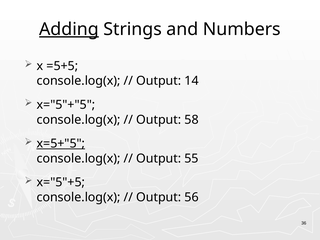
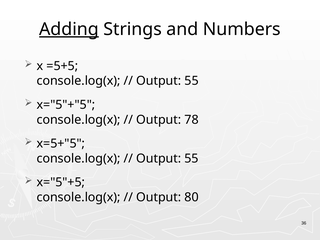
14 at (192, 81): 14 -> 55
58: 58 -> 78
x=5+"5 underline: present -> none
56: 56 -> 80
